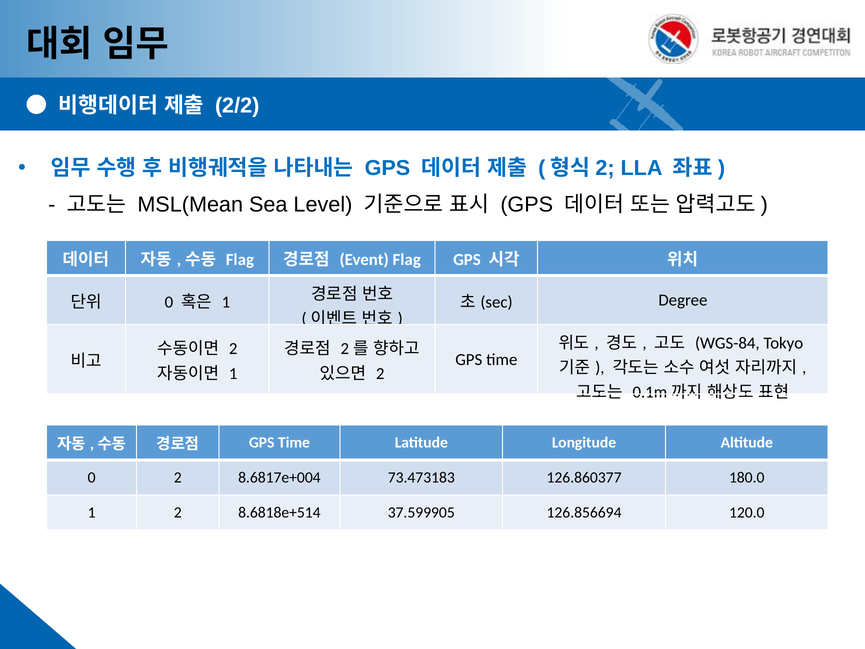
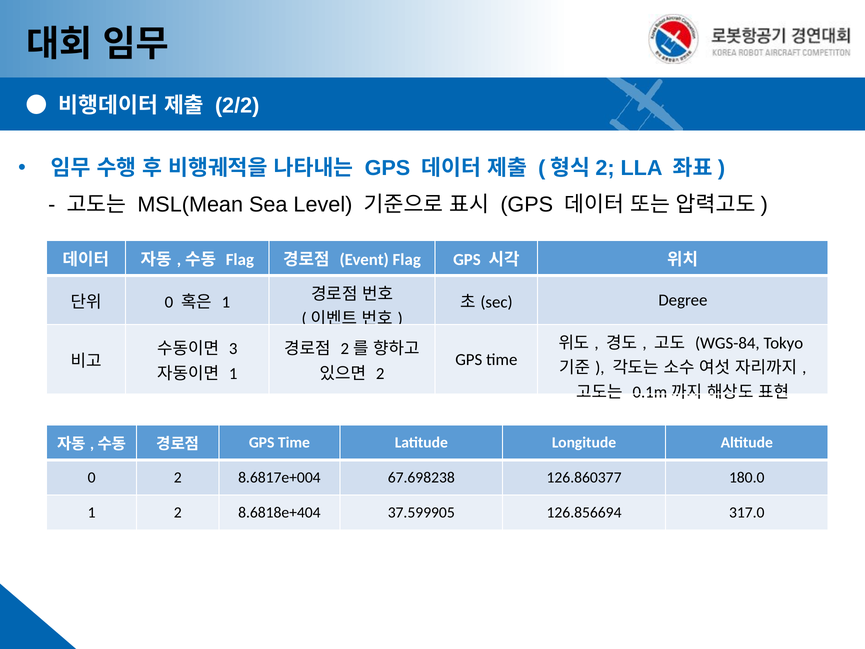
2 at (233, 349): 2 -> 3
73.473183: 73.473183 -> 67.698238
8.6818e+514: 8.6818e+514 -> 8.6818e+404
120.0: 120.0 -> 317.0
